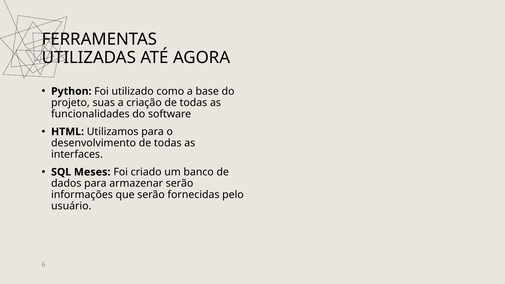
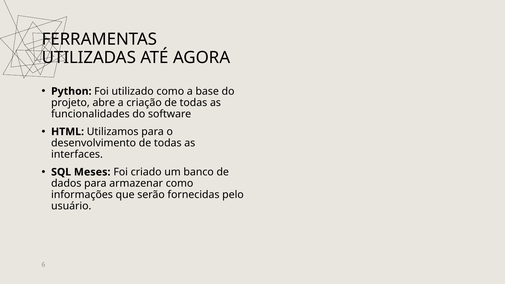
suas: suas -> abre
armazenar serão: serão -> como
